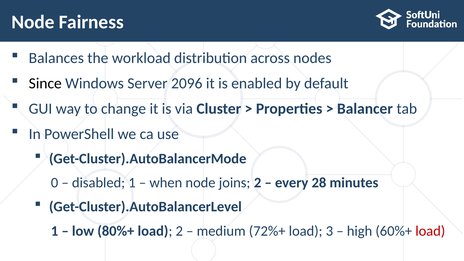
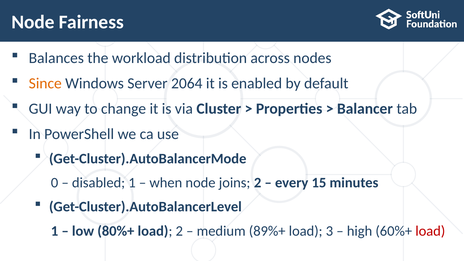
Since colour: black -> orange
2096: 2096 -> 2064
28: 28 -> 15
72%+: 72%+ -> 89%+
